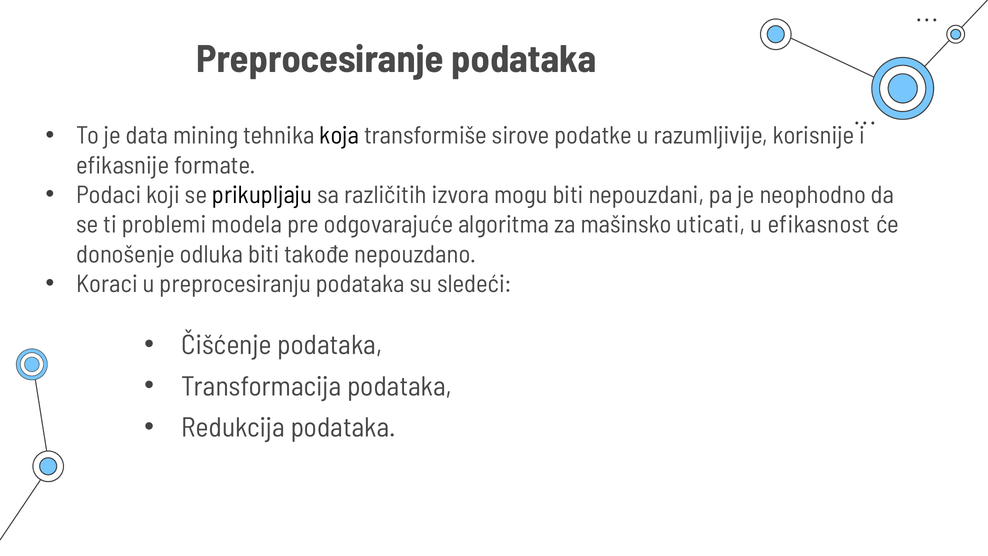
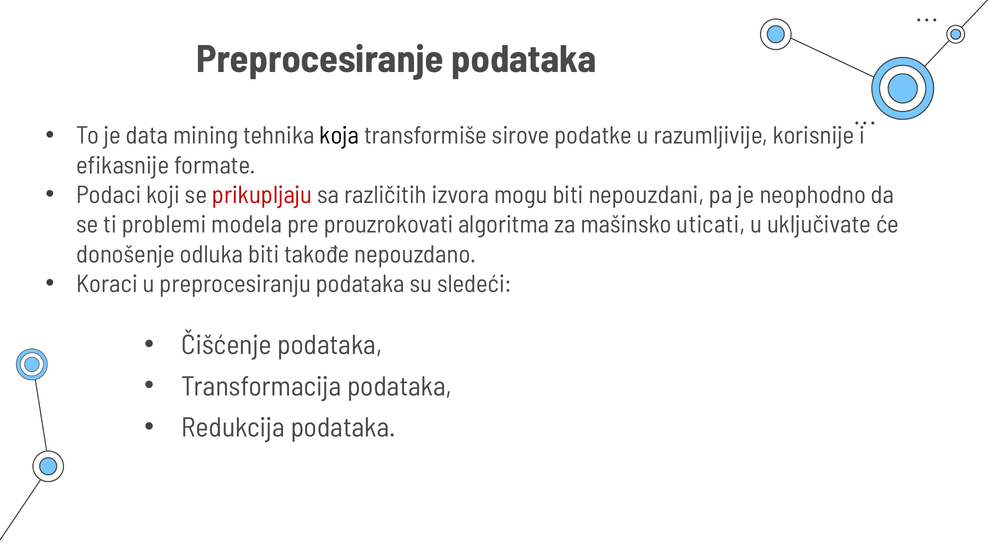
prikupljaju colour: black -> red
odgovarajuće: odgovarajuće -> prouzrokovati
efikasnost: efikasnost -> uključivate
